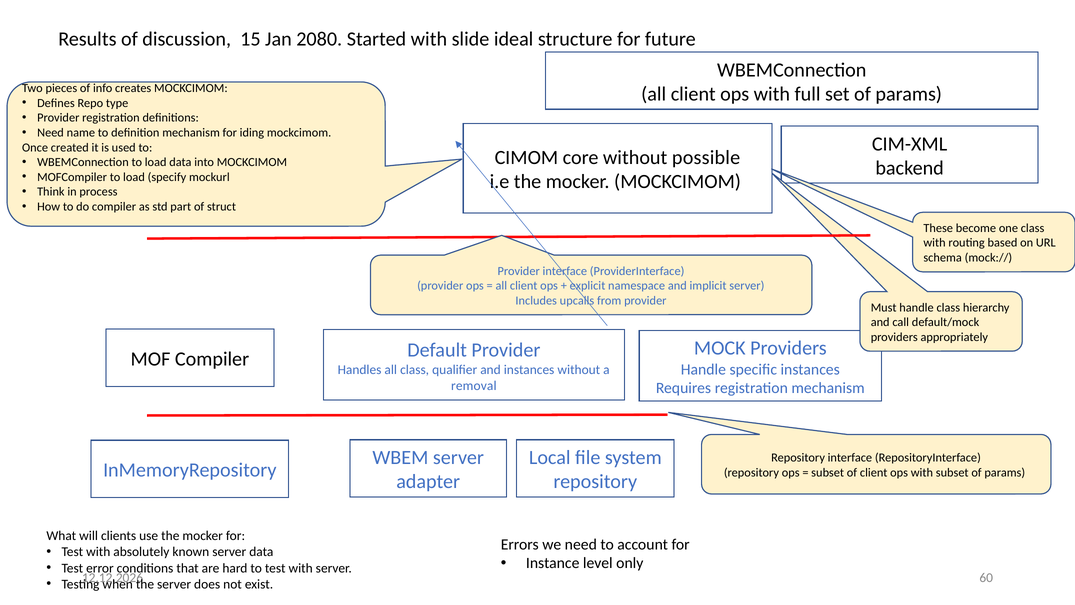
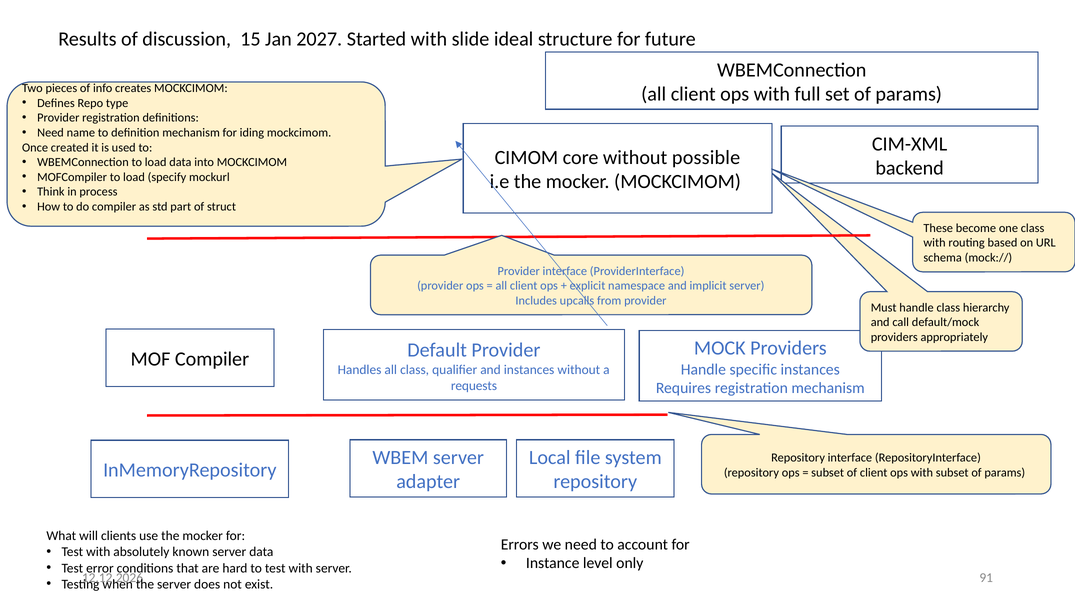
2080: 2080 -> 2027
removal: removal -> requests
60: 60 -> 91
